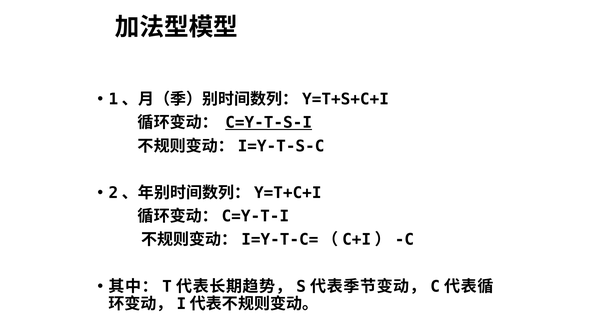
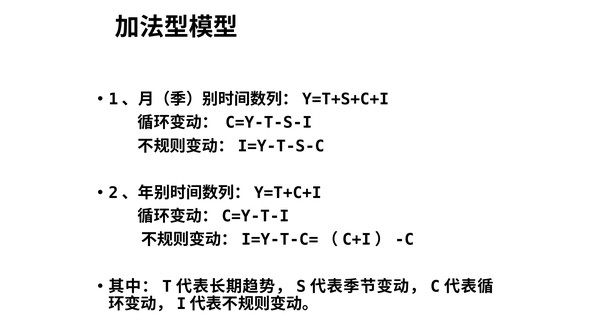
C=Y-T-S-I underline: present -> none
